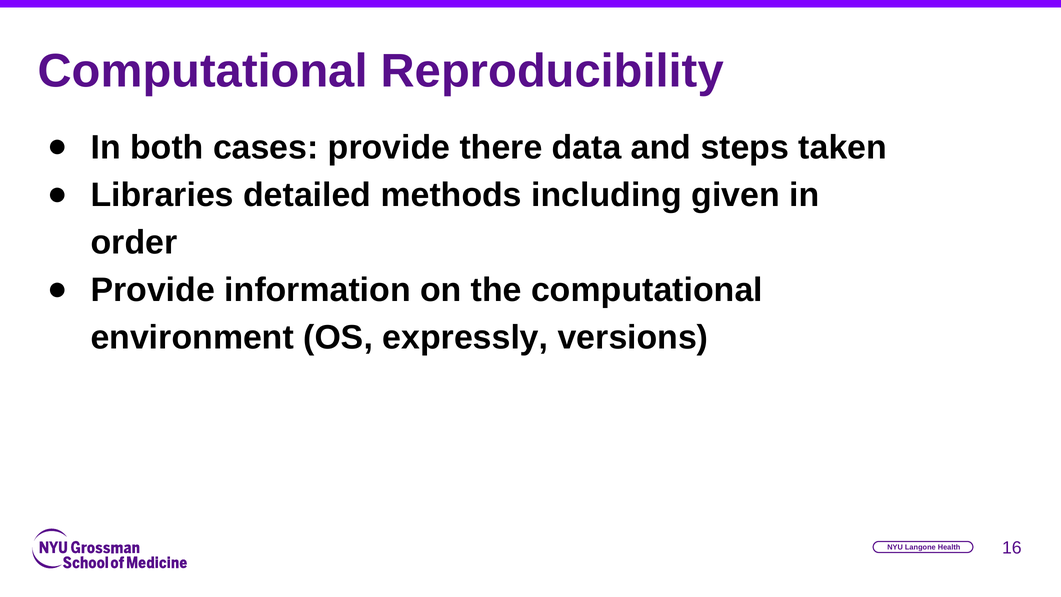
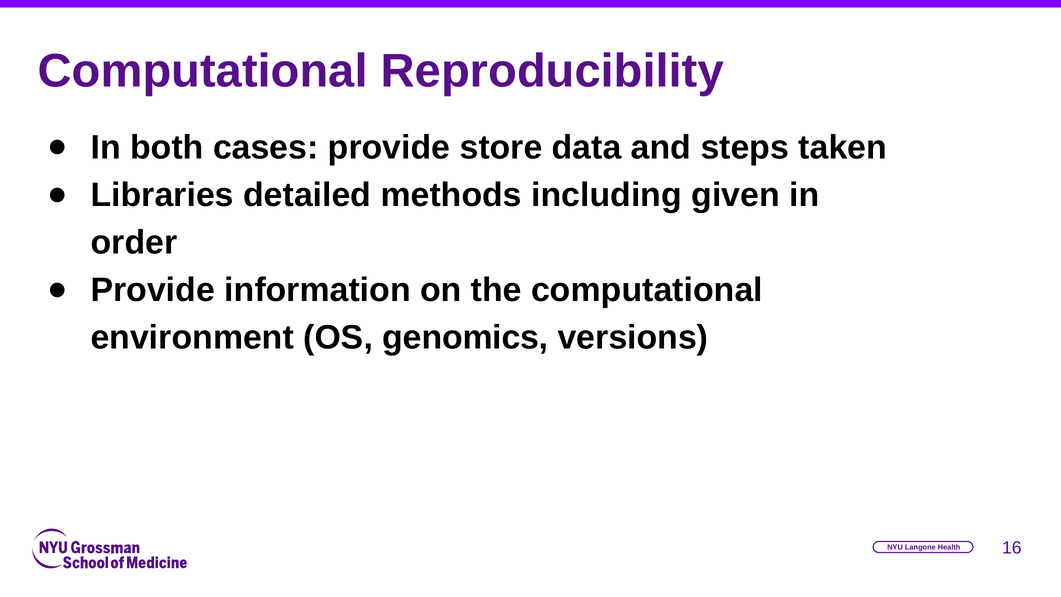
there: there -> store
expressly: expressly -> genomics
